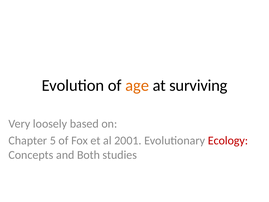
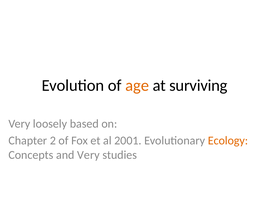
5: 5 -> 2
Ecology colour: red -> orange
and Both: Both -> Very
